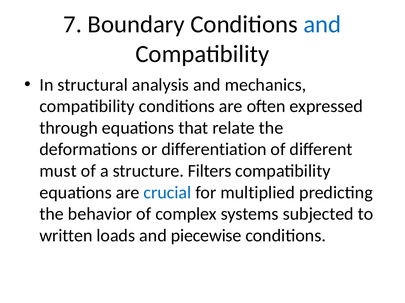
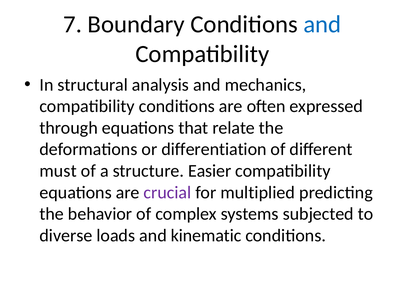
Filters: Filters -> Easier
crucial colour: blue -> purple
written: written -> diverse
piecewise: piecewise -> kinematic
